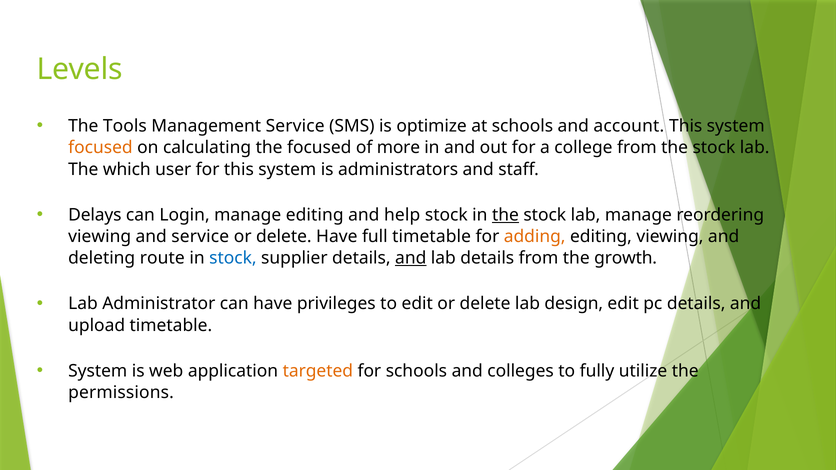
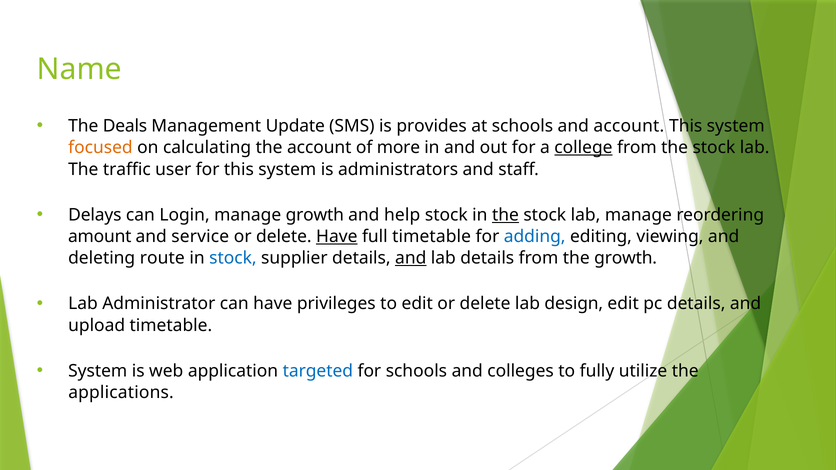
Levels: Levels -> Name
Tools: Tools -> Deals
Management Service: Service -> Update
optimize: optimize -> provides
the focused: focused -> account
college underline: none -> present
which: which -> traffic
manage editing: editing -> growth
viewing at (100, 237): viewing -> amount
Have at (337, 237) underline: none -> present
adding colour: orange -> blue
targeted colour: orange -> blue
permissions: permissions -> applications
